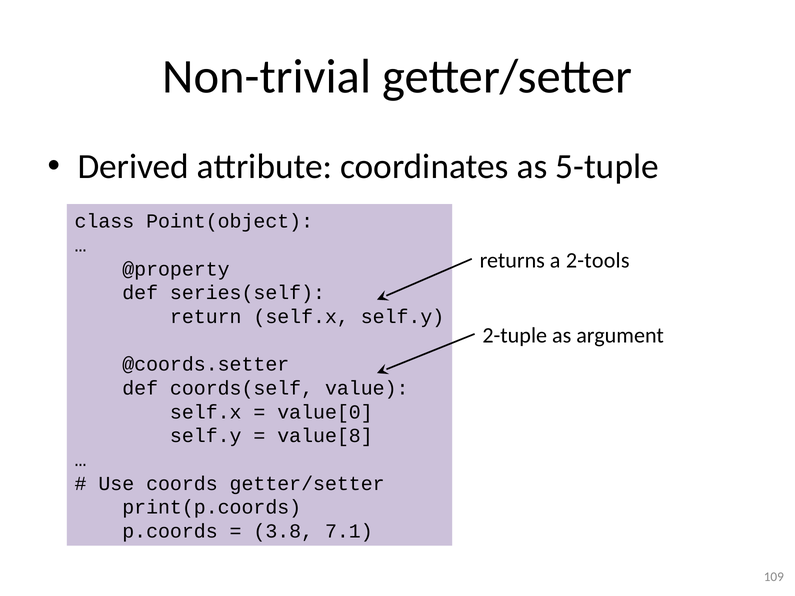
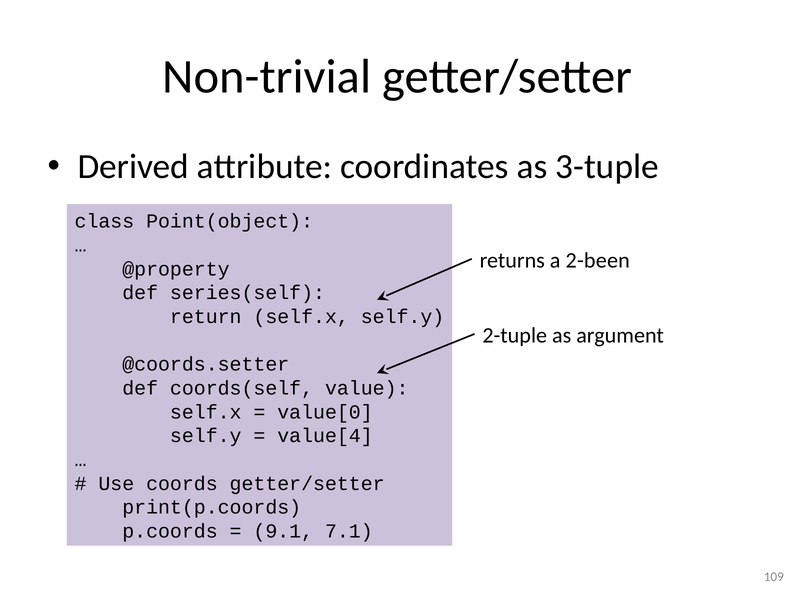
5-tuple: 5-tuple -> 3-tuple
2-tools: 2-tools -> 2-been
value[8: value[8 -> value[4
3.8: 3.8 -> 9.1
